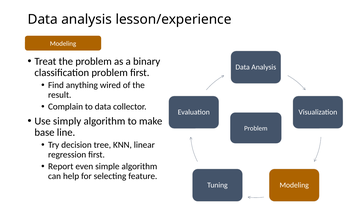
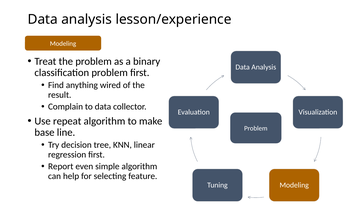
simply: simply -> repeat
